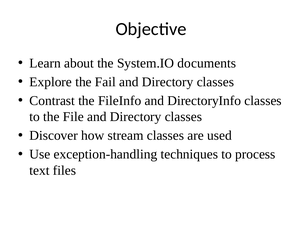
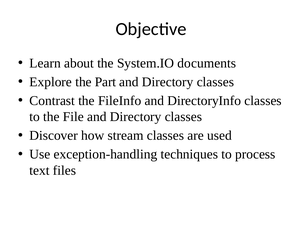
Fail: Fail -> Part
